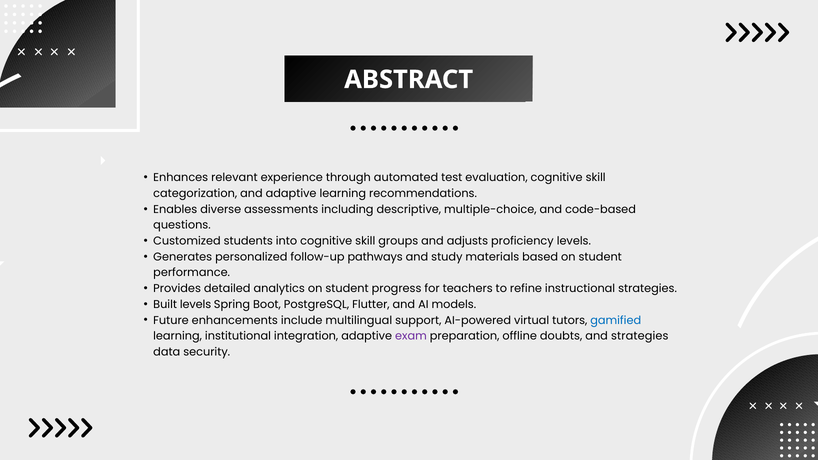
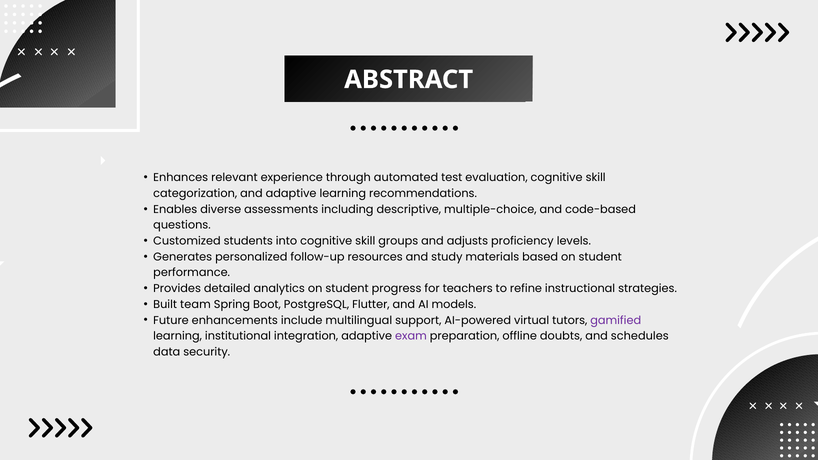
pathways: pathways -> resources
Built levels: levels -> team
gamified colour: blue -> purple
and strategies: strategies -> schedules
